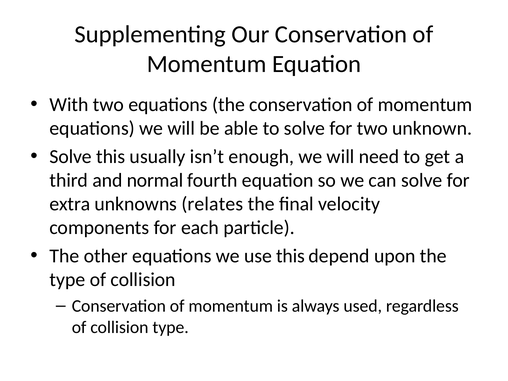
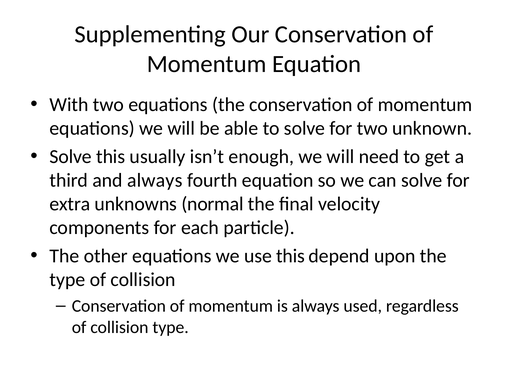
and normal: normal -> always
relates: relates -> normal
